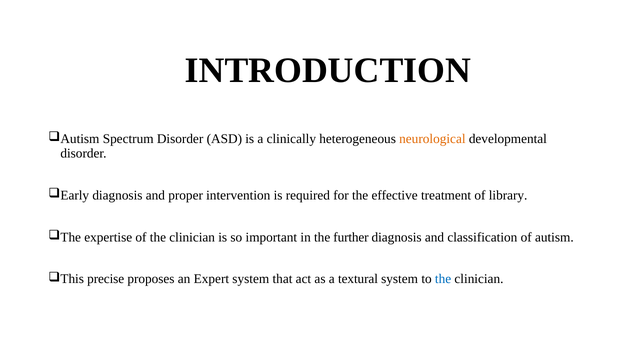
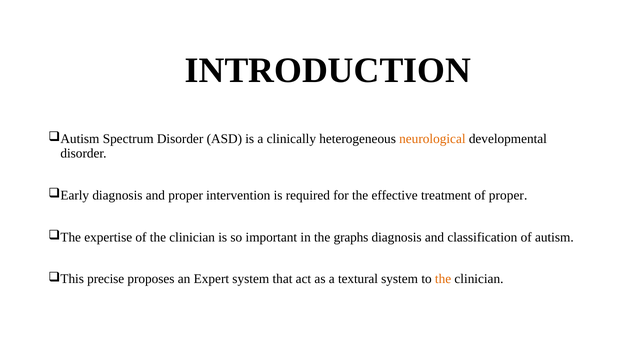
of library: library -> proper
further: further -> graphs
the at (443, 279) colour: blue -> orange
